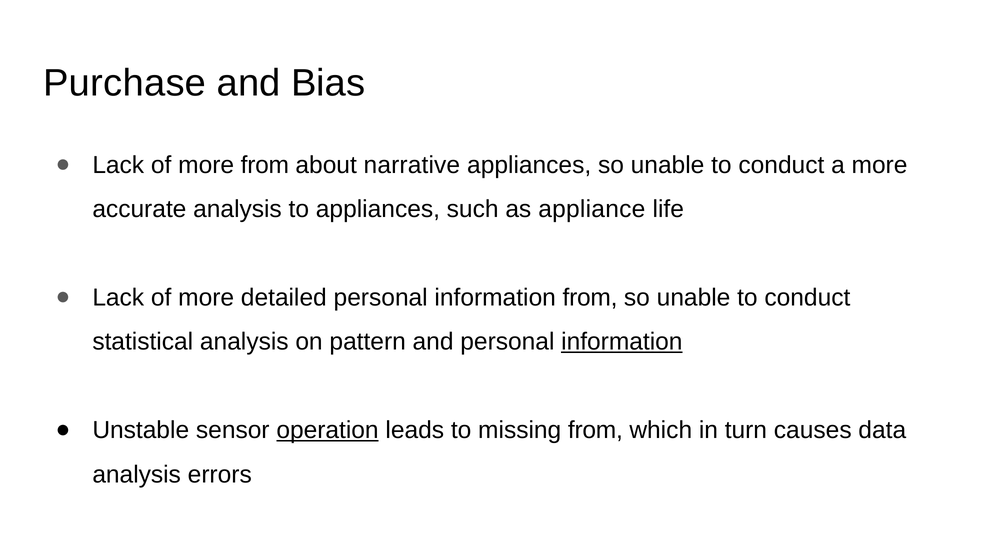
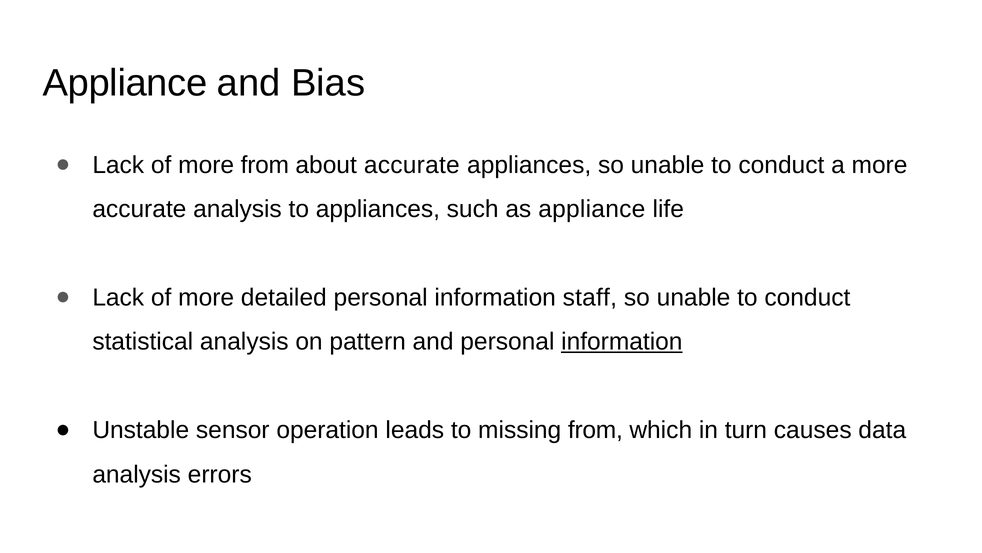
Purchase at (125, 83): Purchase -> Appliance
about narrative: narrative -> accurate
information from: from -> staff
operation underline: present -> none
